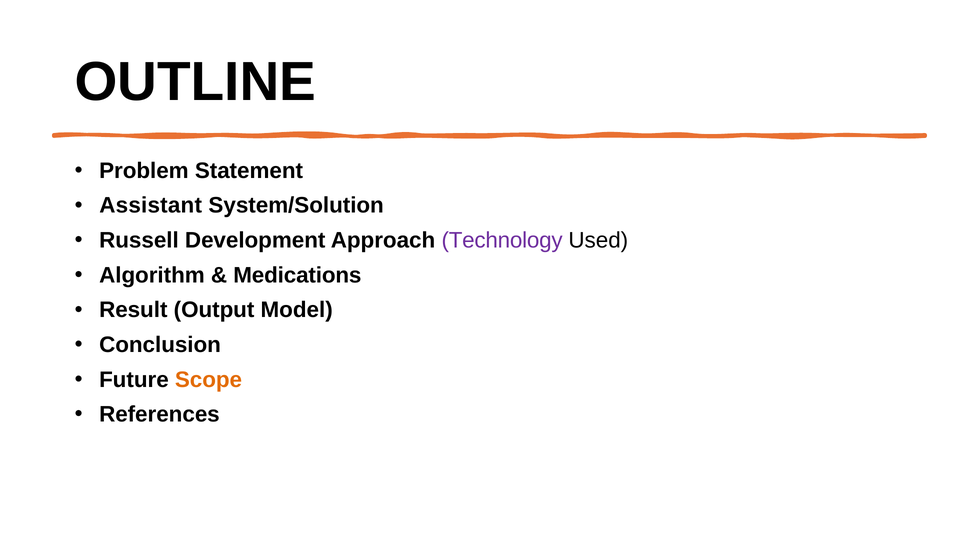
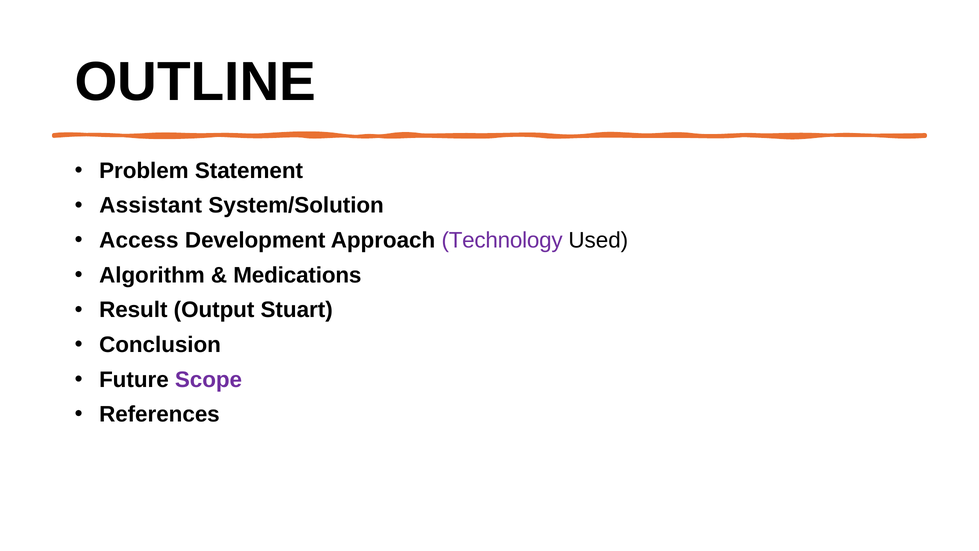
Russell: Russell -> Access
Model: Model -> Stuart
Scope colour: orange -> purple
